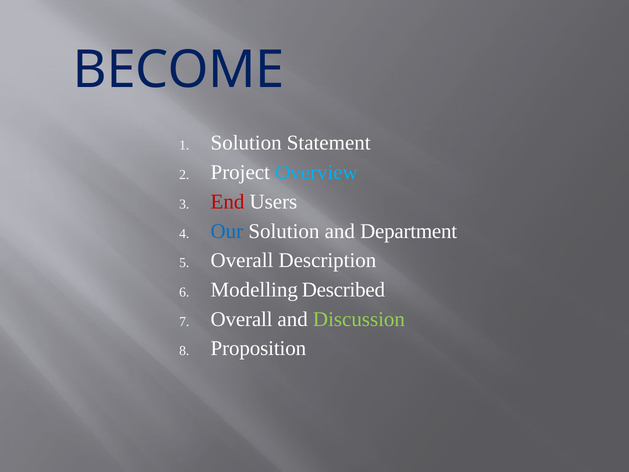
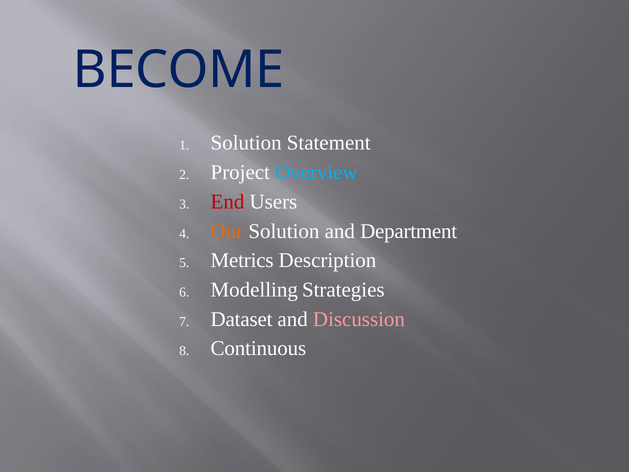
Our colour: blue -> orange
Overall at (242, 260): Overall -> Metrics
Described: Described -> Strategies
Overall at (242, 319): Overall -> Dataset
Discussion colour: light green -> pink
Proposition: Proposition -> Continuous
